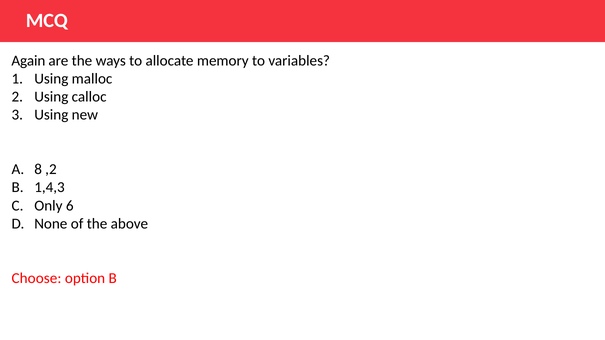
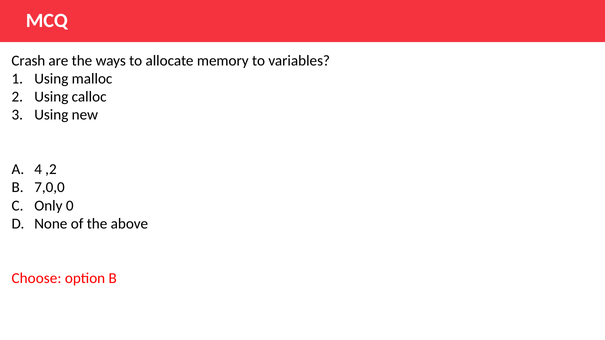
Again: Again -> Crash
8: 8 -> 4
1,4,3: 1,4,3 -> 7,0,0
6: 6 -> 0
